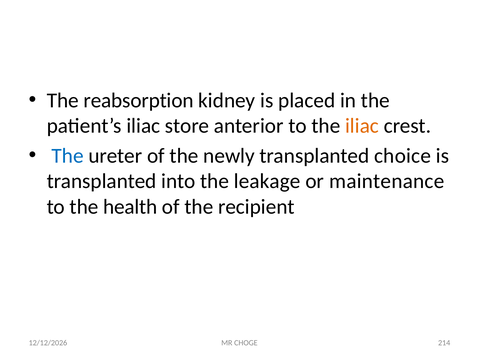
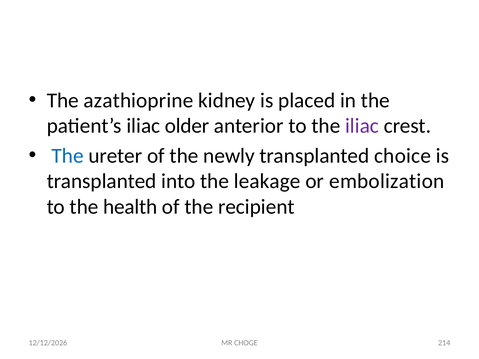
reabsorption: reabsorption -> azathioprine
store: store -> older
iliac at (362, 126) colour: orange -> purple
maintenance: maintenance -> embolization
